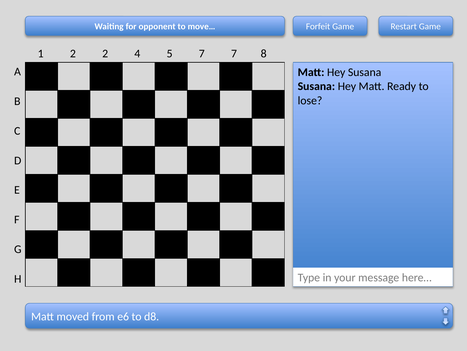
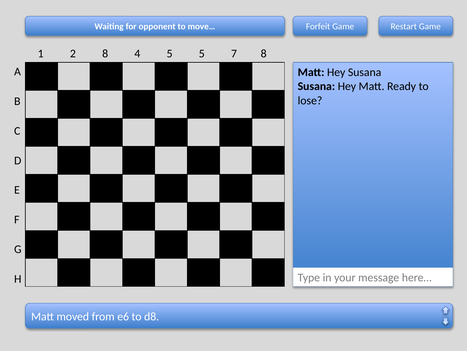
2 2: 2 -> 8
5 7: 7 -> 5
